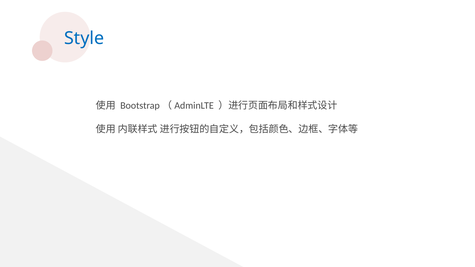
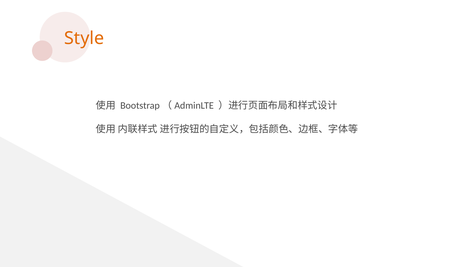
Style colour: blue -> orange
